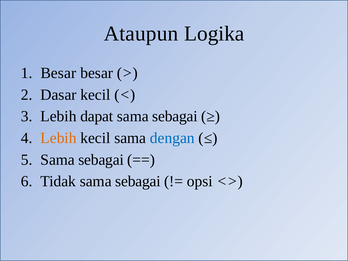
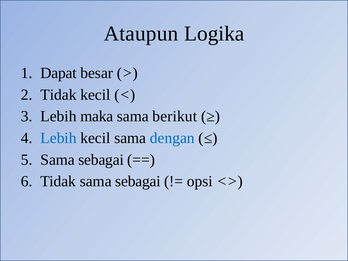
Besar at (58, 73): Besar -> Dapat
Dasar at (58, 95): Dasar -> Tidak
dapat: dapat -> maka
sebagai at (175, 116): sebagai -> berikut
Lebih at (58, 138) colour: orange -> blue
